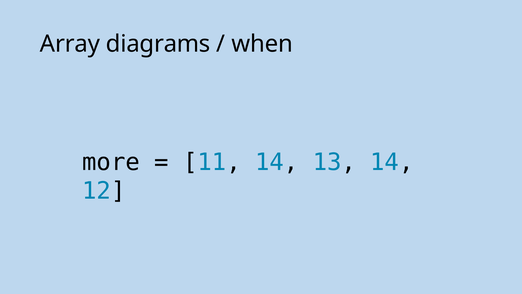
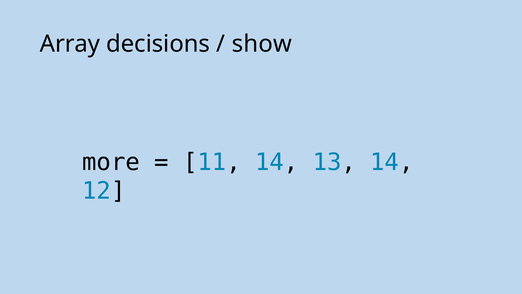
diagrams: diagrams -> decisions
when: when -> show
